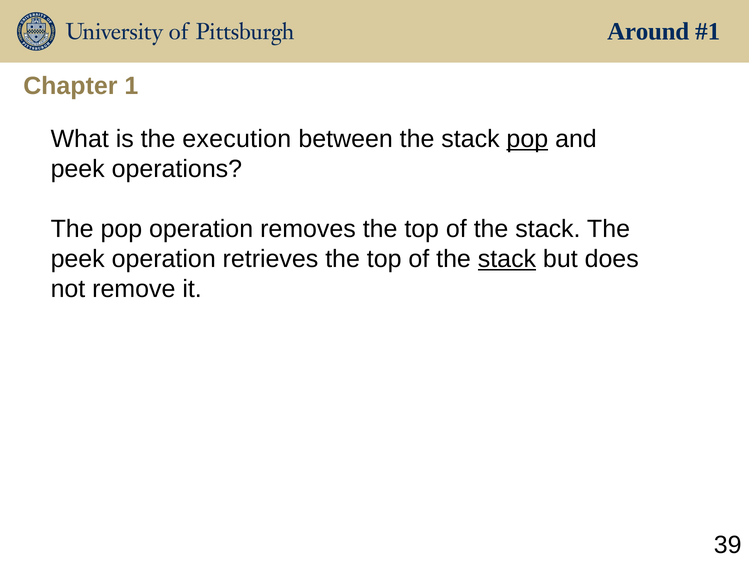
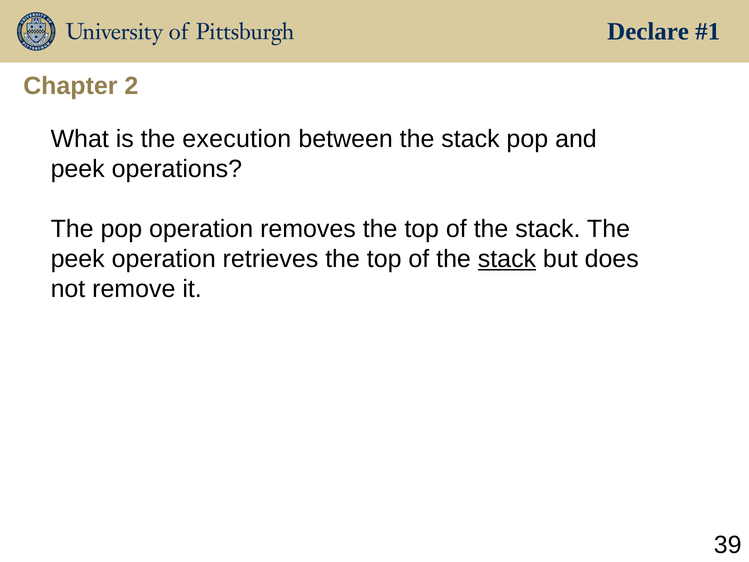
Around: Around -> Declare
1: 1 -> 2
pop at (527, 139) underline: present -> none
